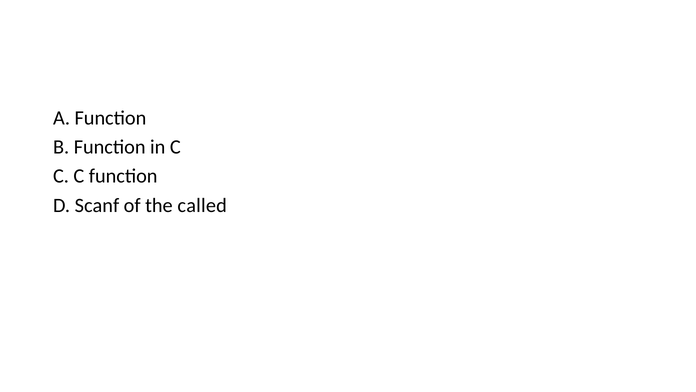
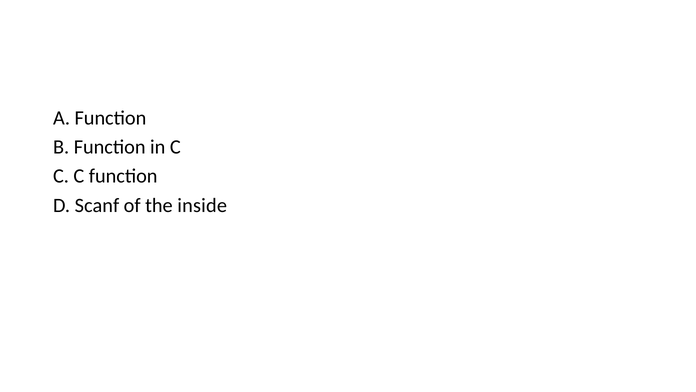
called: called -> inside
